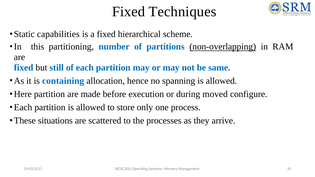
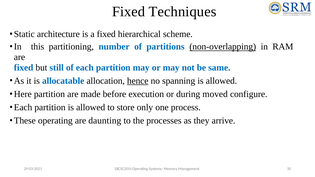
capabilities: capabilities -> architecture
containing: containing -> allocatable
hence underline: none -> present
These situations: situations -> operating
scattered: scattered -> daunting
